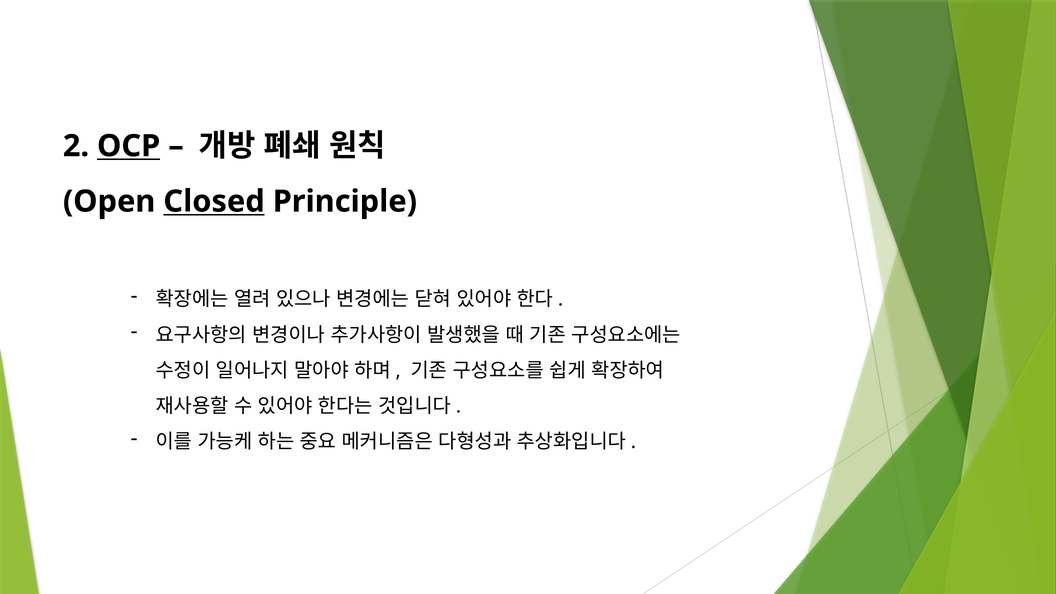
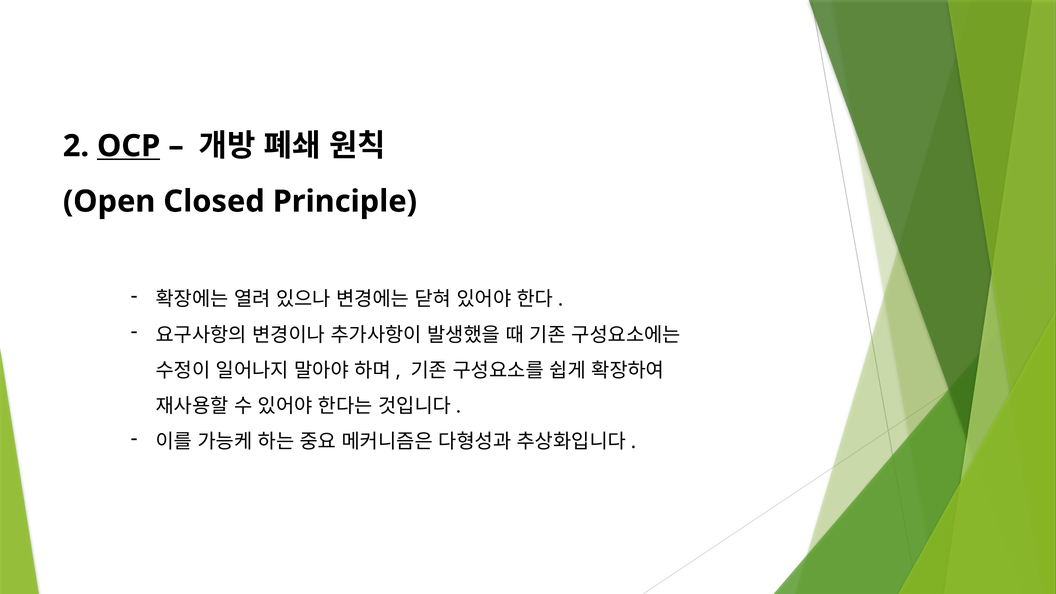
Closed underline: present -> none
